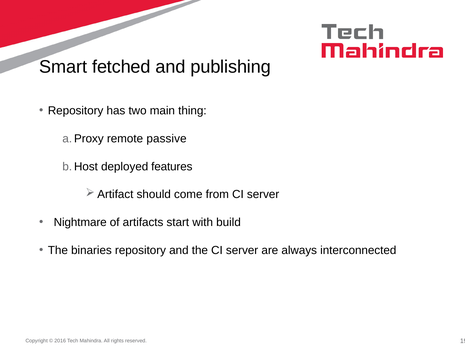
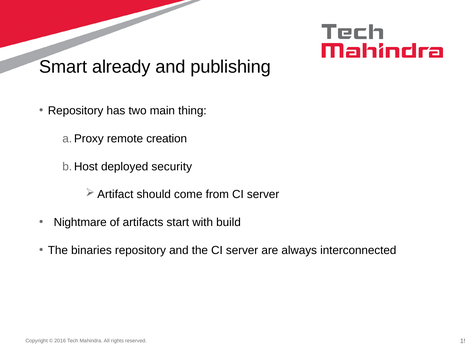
fetched: fetched -> already
passive: passive -> creation
features: features -> security
